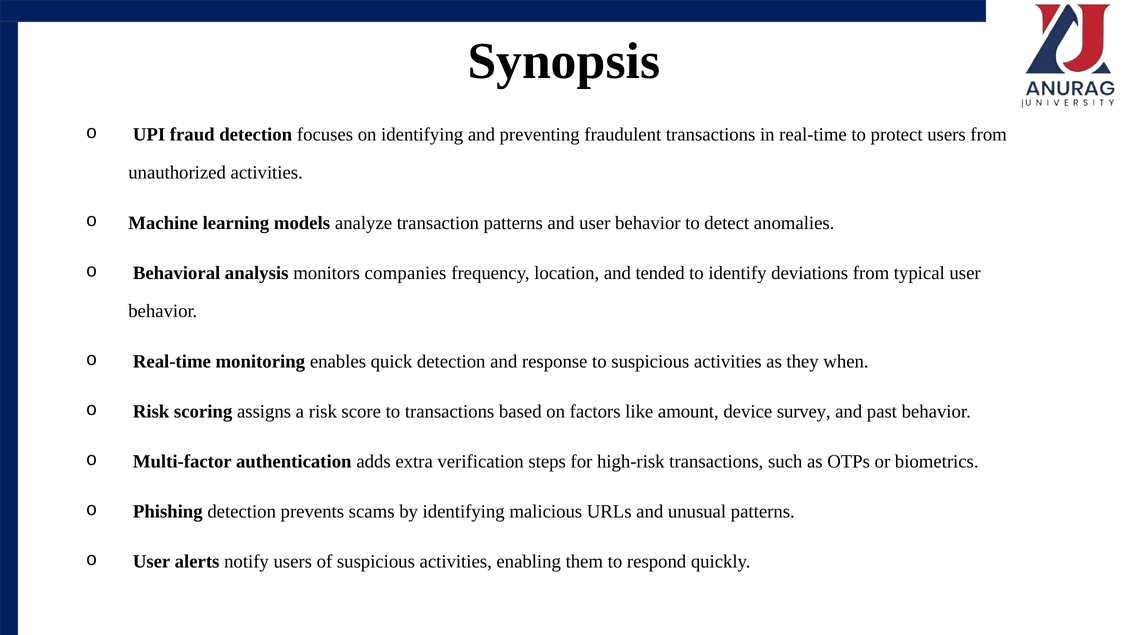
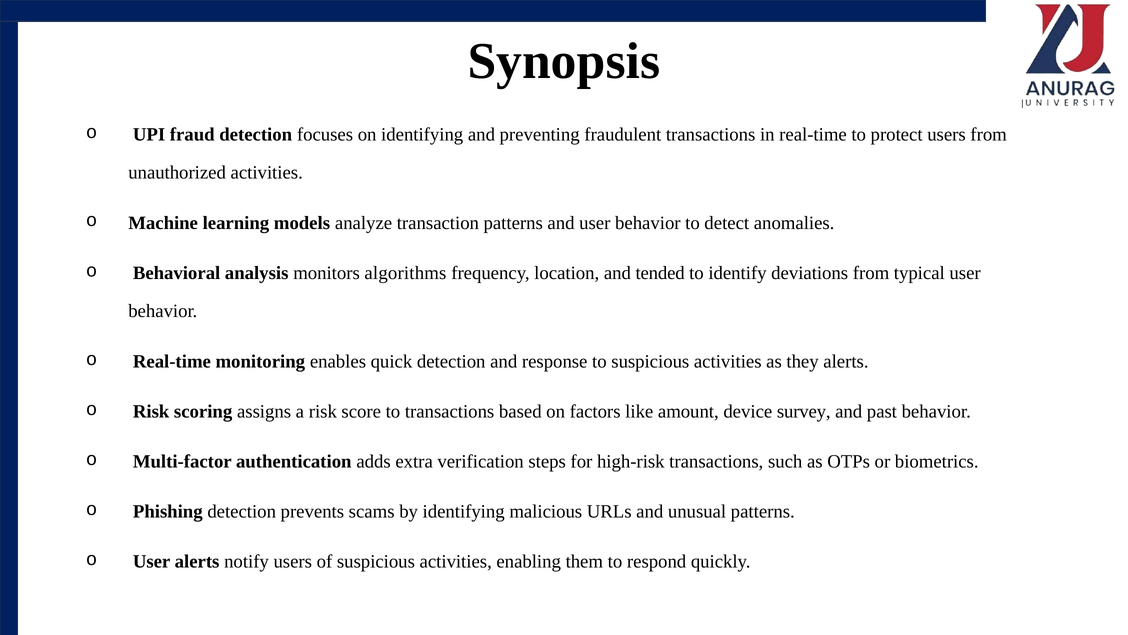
companies: companies -> algorithms
they when: when -> alerts
